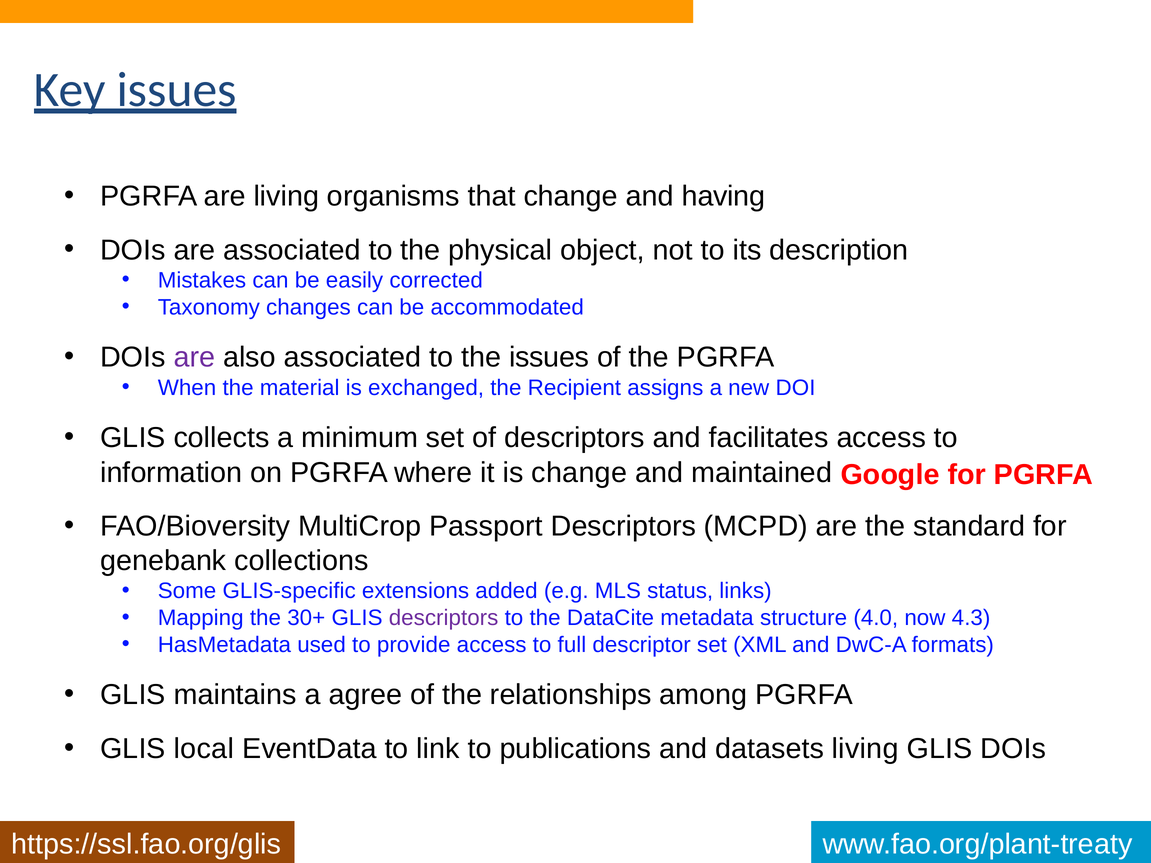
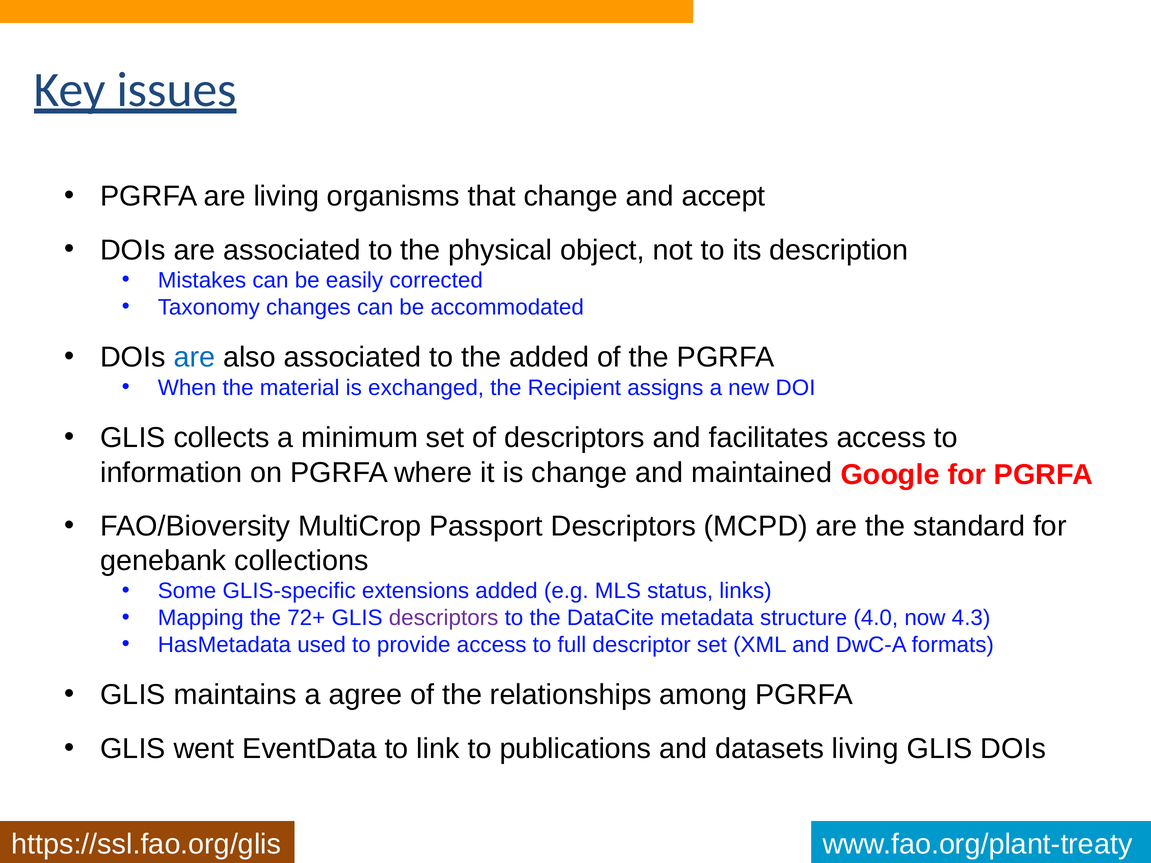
having: having -> accept
are at (194, 358) colour: purple -> blue
the issues: issues -> added
30+: 30+ -> 72+
local: local -> went
